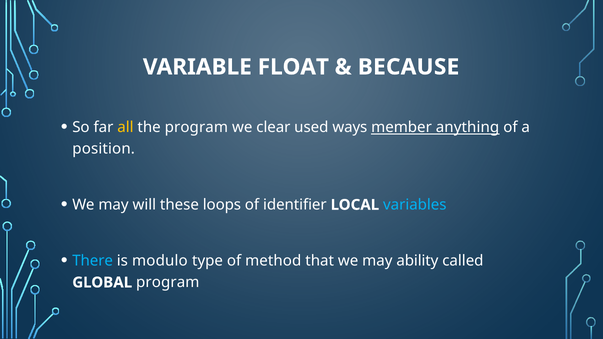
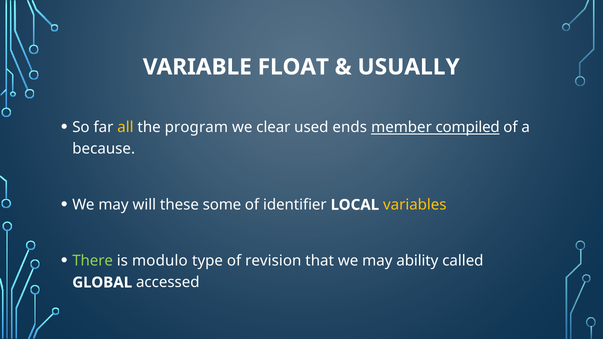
BECAUSE: BECAUSE -> USUALLY
ways: ways -> ends
anything: anything -> compiled
position: position -> because
loops: loops -> some
variables colour: light blue -> yellow
There colour: light blue -> light green
method: method -> revision
GLOBAL program: program -> accessed
